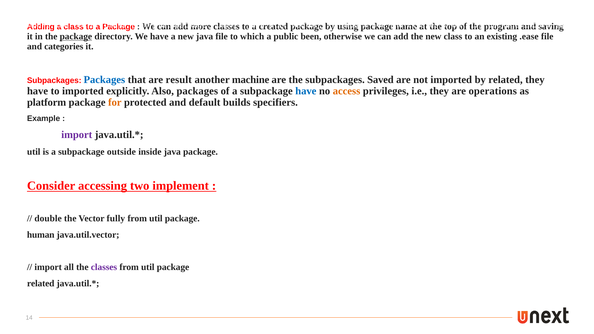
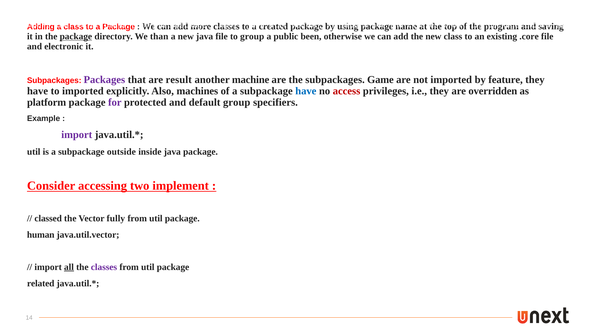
We have: have -> than
to which: which -> group
.ease: .ease -> .core
categories: categories -> electronic
Packages at (104, 80) colour: blue -> purple
Saved: Saved -> Game
by related: related -> feature
Also packages: packages -> machines
access colour: orange -> red
operations: operations -> overridden
for colour: orange -> purple
default builds: builds -> group
double: double -> classed
all at (69, 267) underline: none -> present
